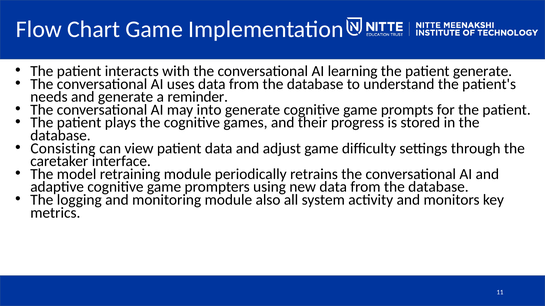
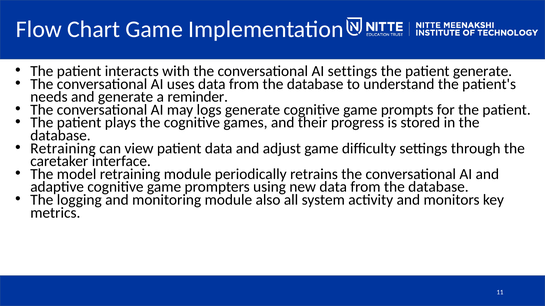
AI learning: learning -> settings
into: into -> logs
Consisting at (63, 149): Consisting -> Retraining
